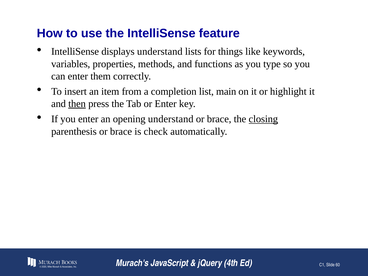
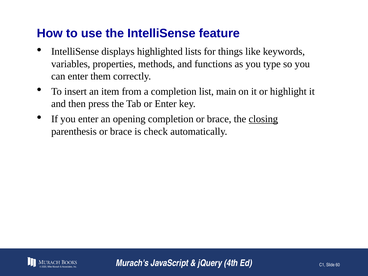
displays understand: understand -> highlighted
then underline: present -> none
opening understand: understand -> completion
